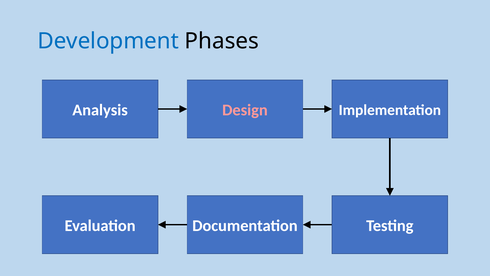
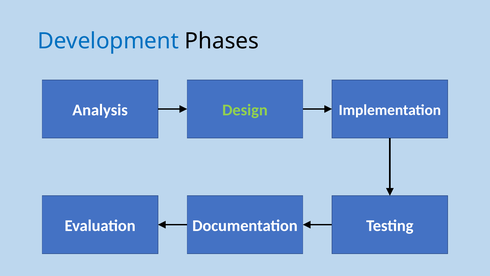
Design colour: pink -> light green
